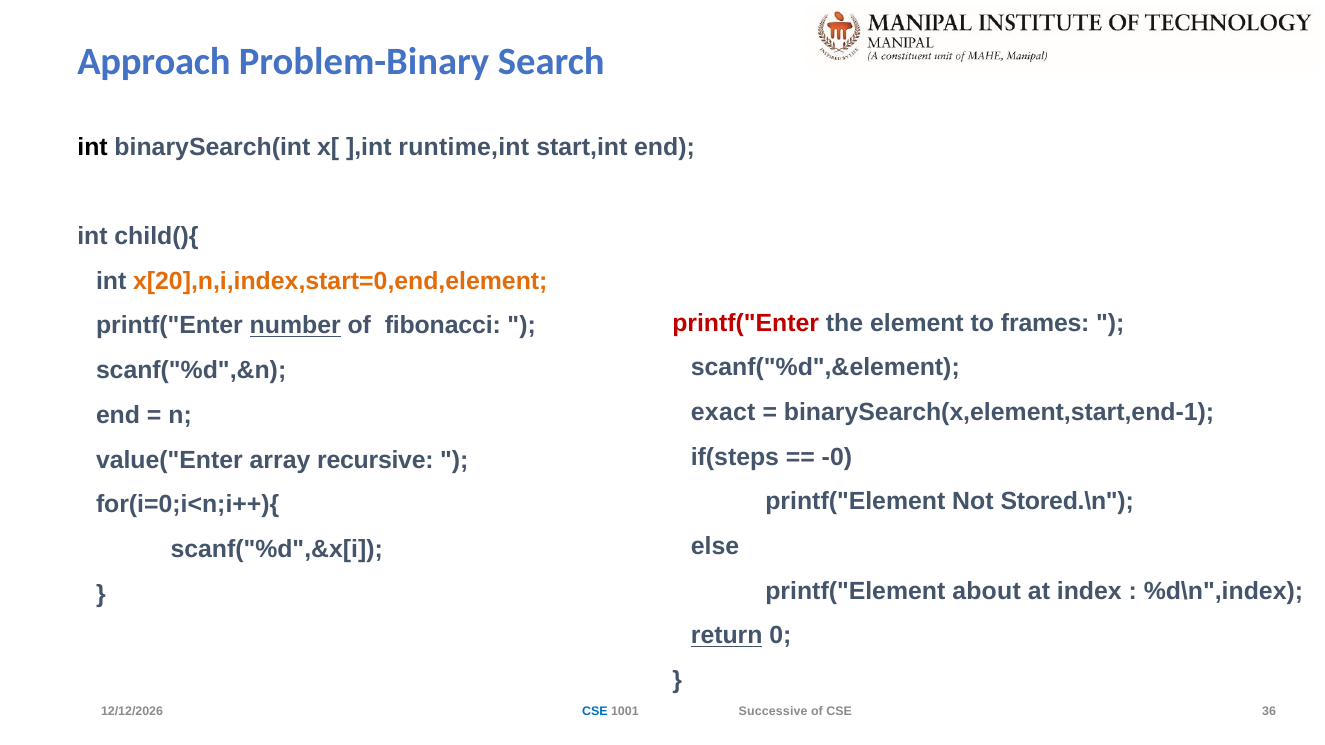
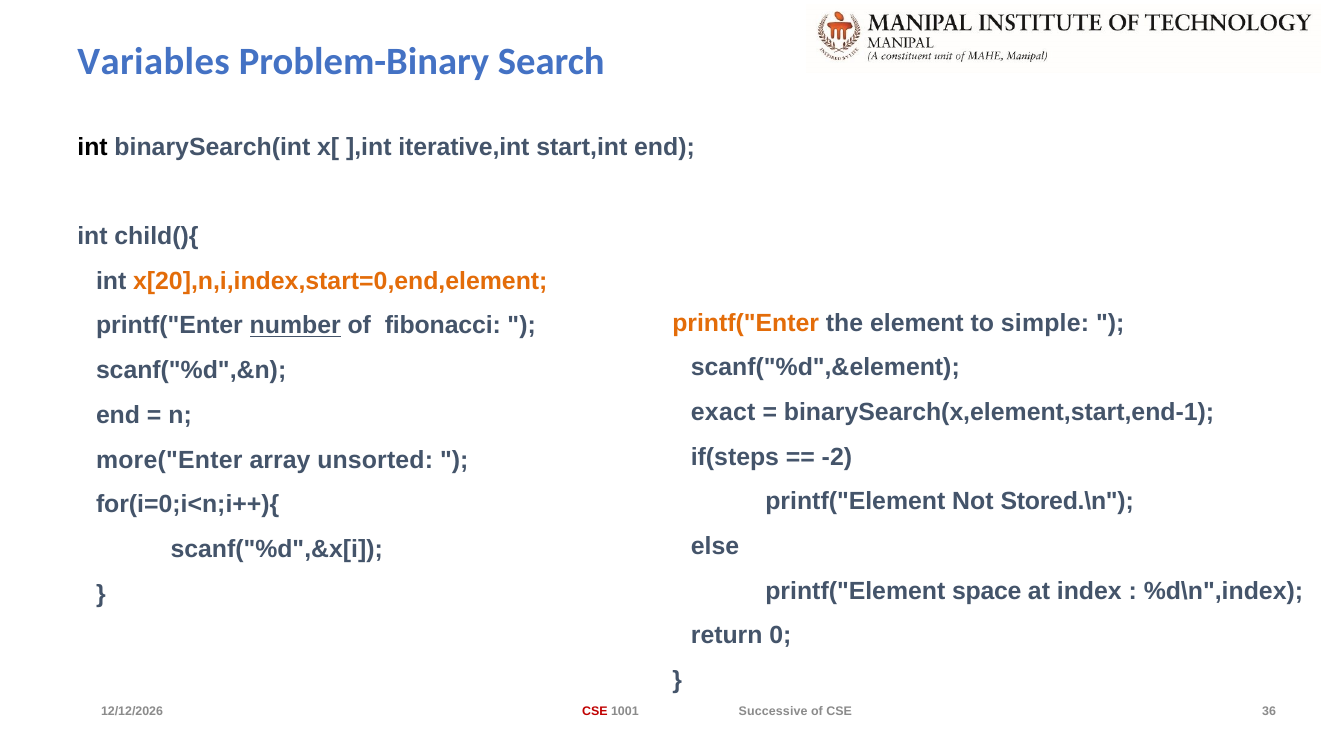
Approach: Approach -> Variables
runtime,int: runtime,int -> iterative,int
printf("Enter at (746, 323) colour: red -> orange
frames: frames -> simple
-0: -0 -> -2
value("Enter: value("Enter -> more("Enter
recursive: recursive -> unsorted
about: about -> space
return underline: present -> none
CSE at (595, 711) colour: blue -> red
